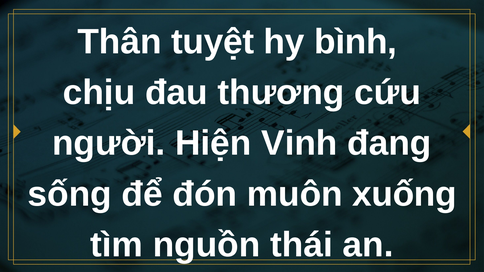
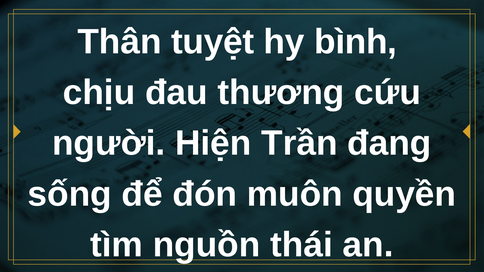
Vinh: Vinh -> Trần
xuống: xuống -> quyền
